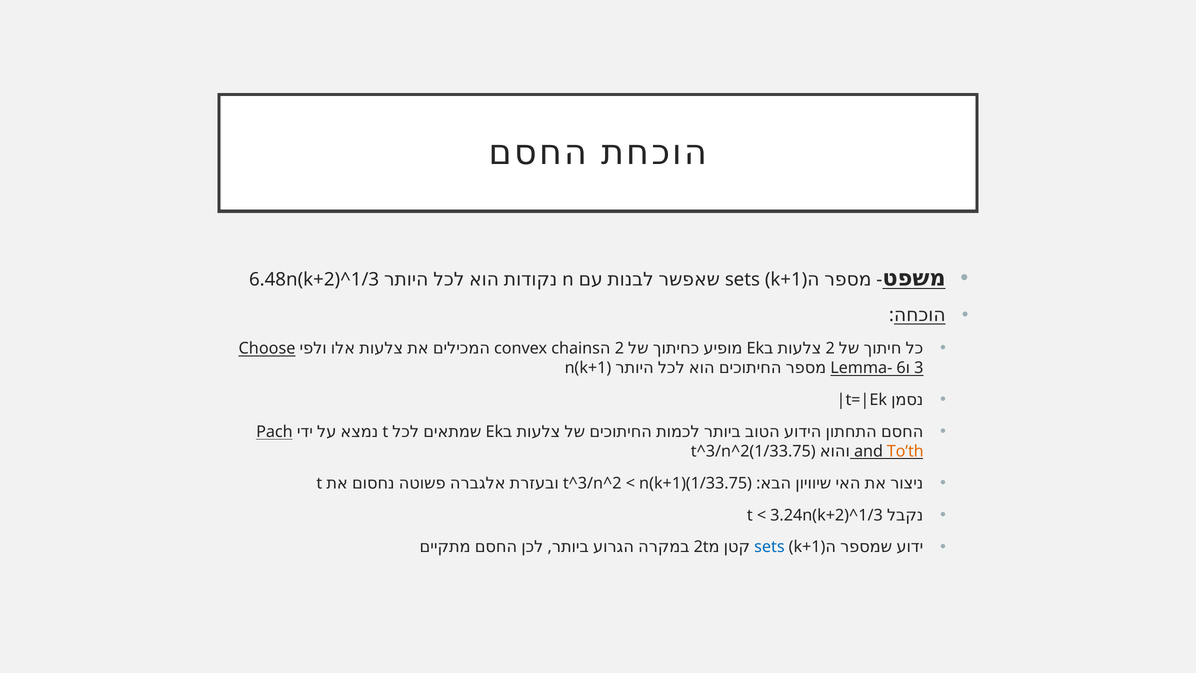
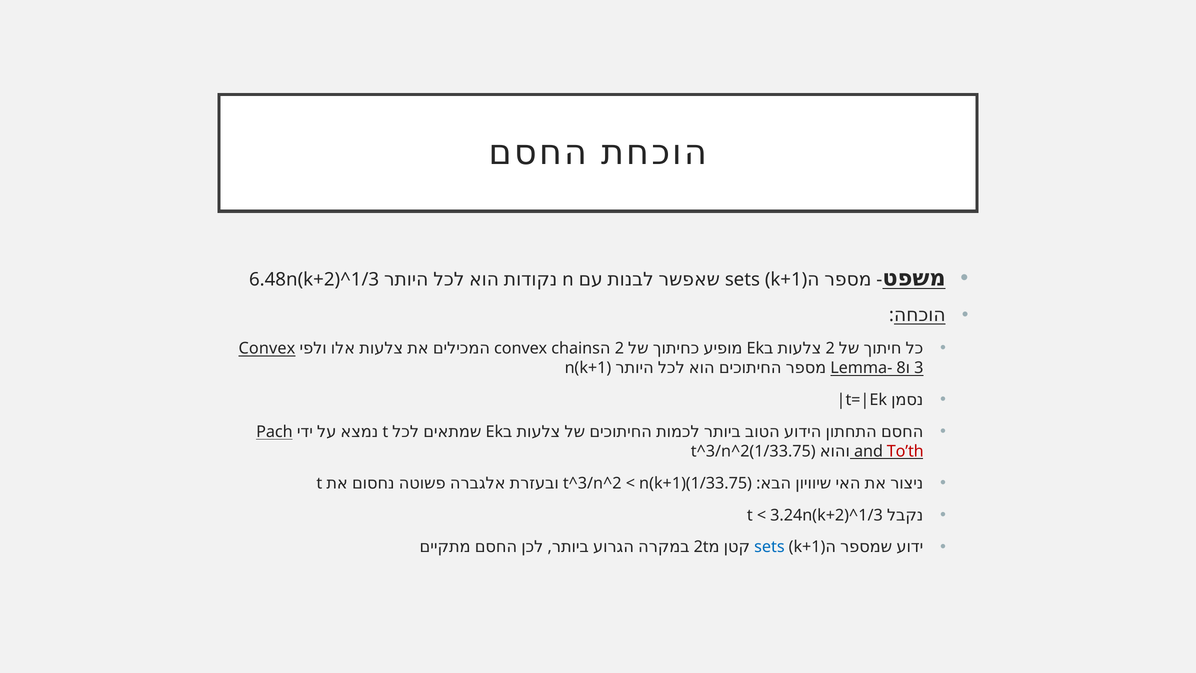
Choose at (267, 348): Choose -> Convex
6: 6 -> 8
To’th colour: orange -> red
